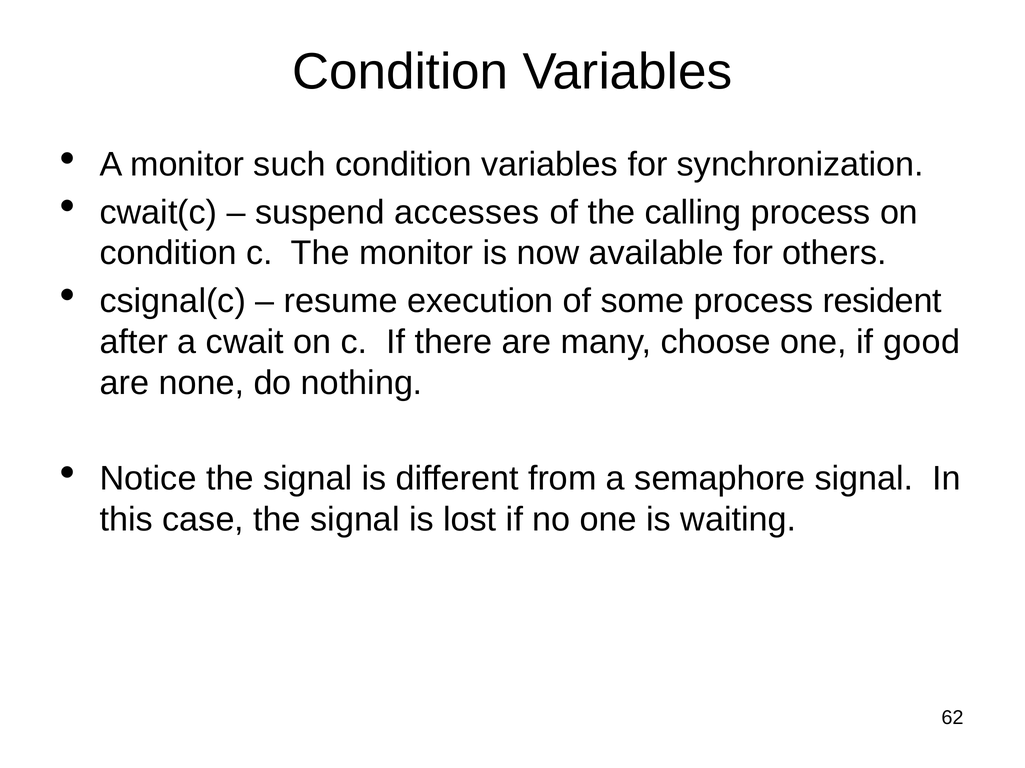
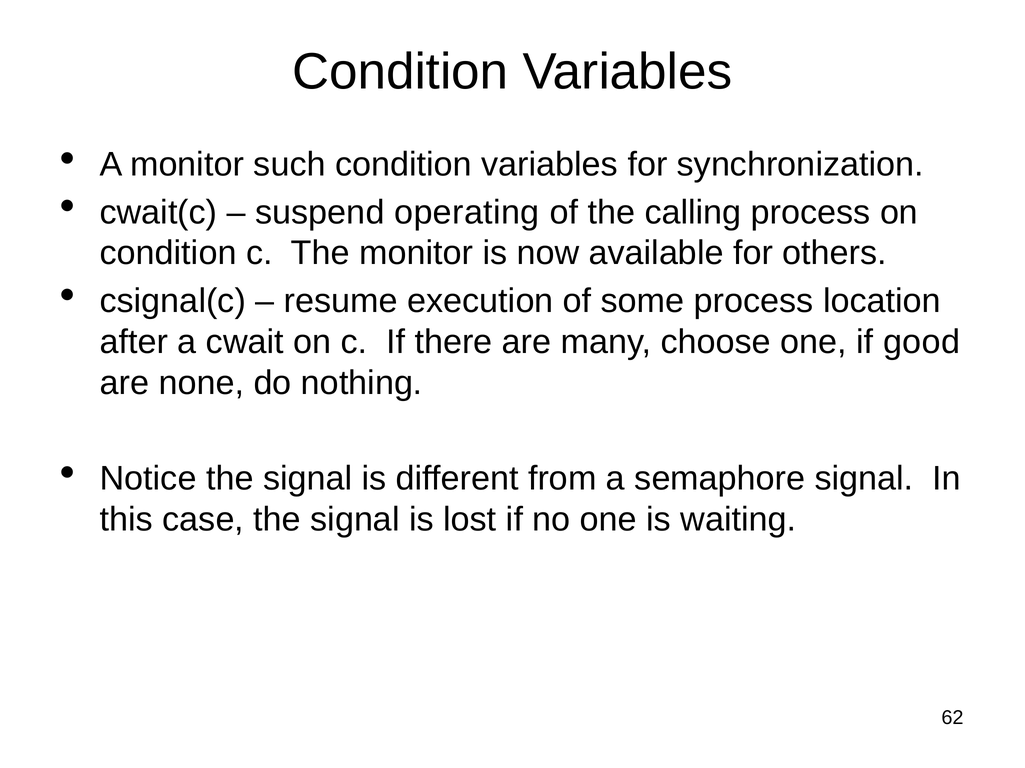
accesses: accesses -> operating
resident: resident -> location
